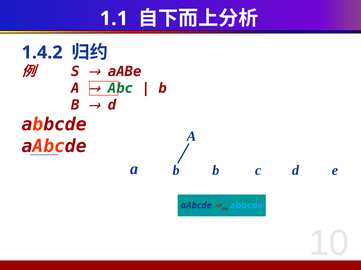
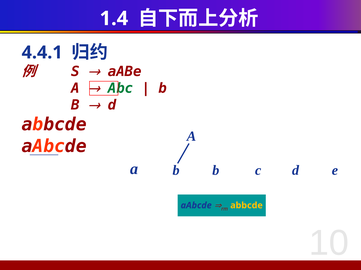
1.1: 1.1 -> 1.4
1.4.2: 1.4.2 -> 4.4.1
abbcde at (246, 206) colour: light blue -> yellow
